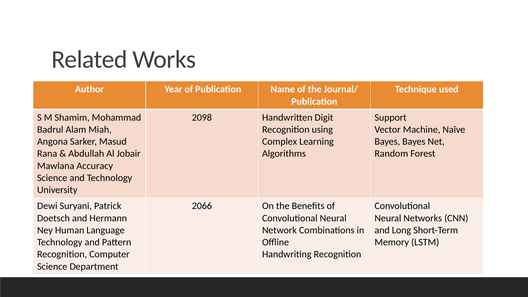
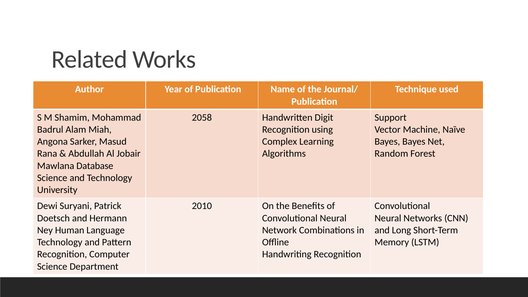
2098: 2098 -> 2058
Accuracy: Accuracy -> Database
2066: 2066 -> 2010
